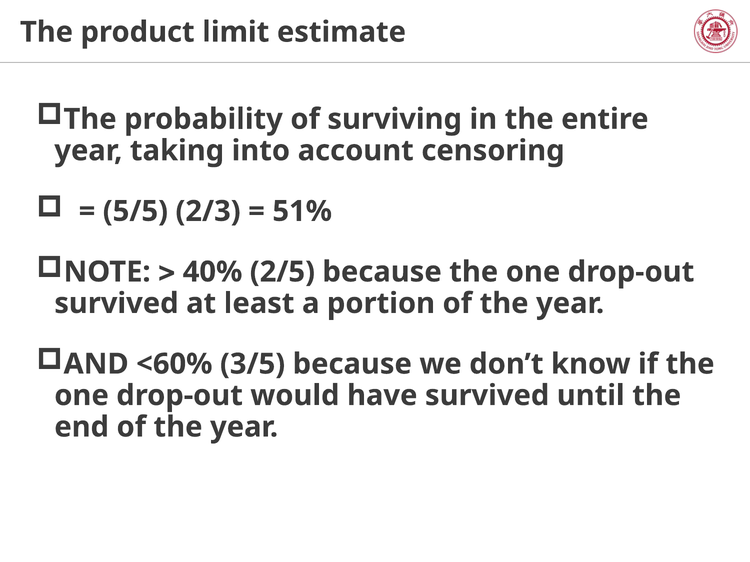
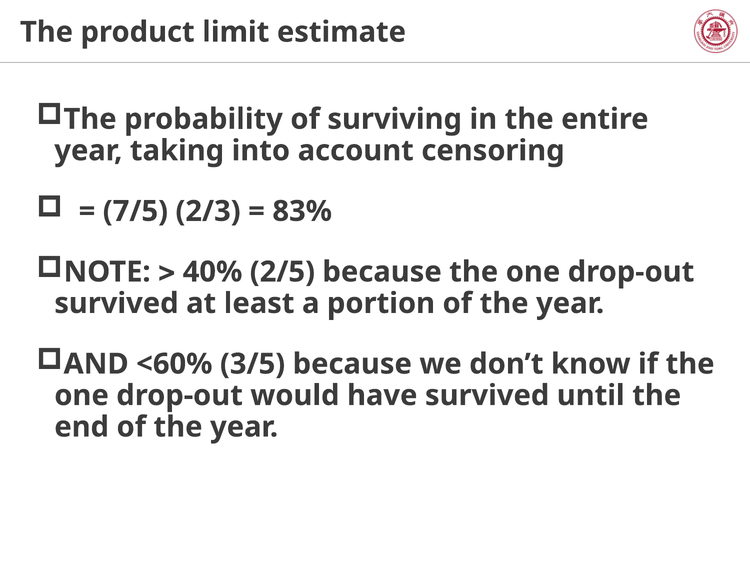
5/5: 5/5 -> 7/5
51%: 51% -> 83%
